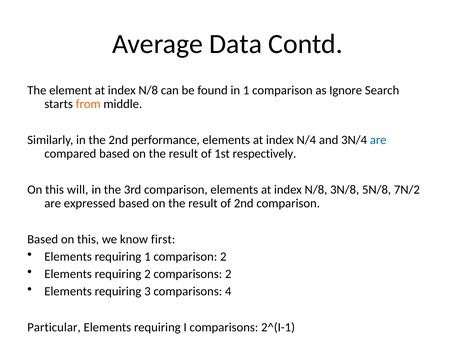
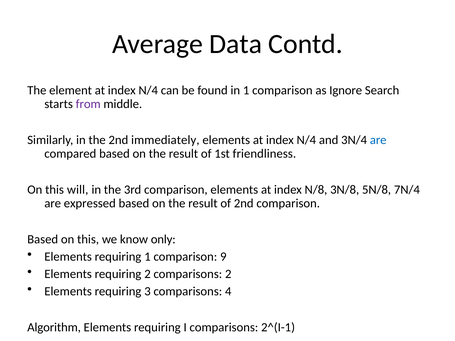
element at index N/8: N/8 -> N/4
from colour: orange -> purple
performance: performance -> immediately
respectively: respectively -> friendliness
7N/2: 7N/2 -> 7N/4
first: first -> only
comparison 2: 2 -> 9
Particular: Particular -> Algorithm
